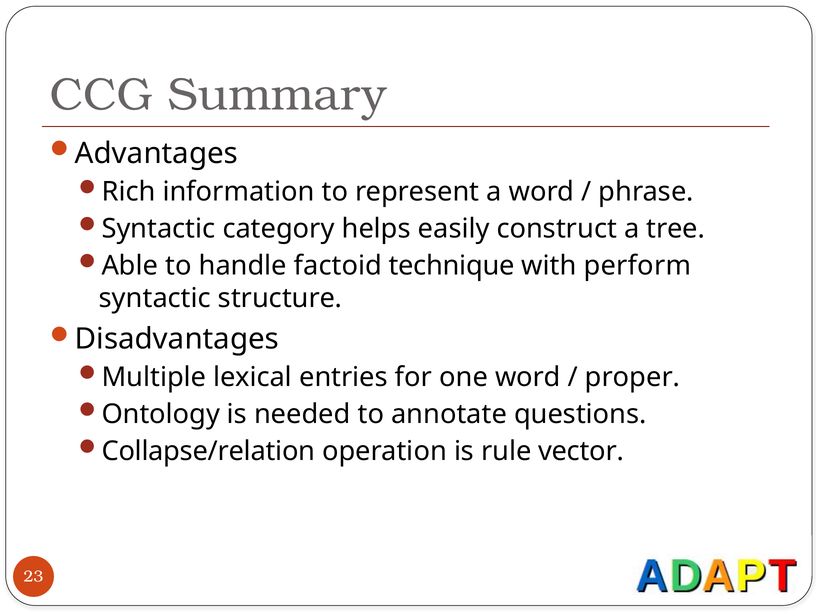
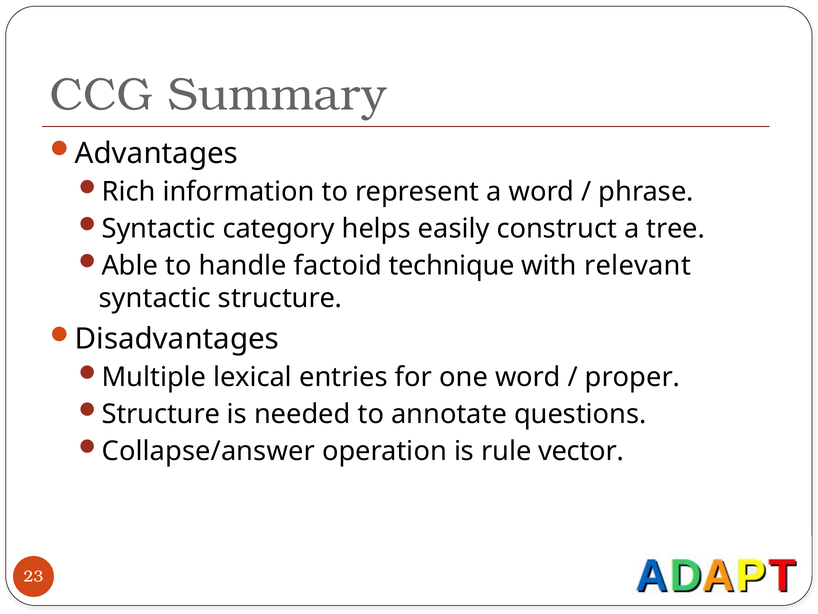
perform: perform -> relevant
Ontology at (161, 414): Ontology -> Structure
Collapse/relation: Collapse/relation -> Collapse/answer
